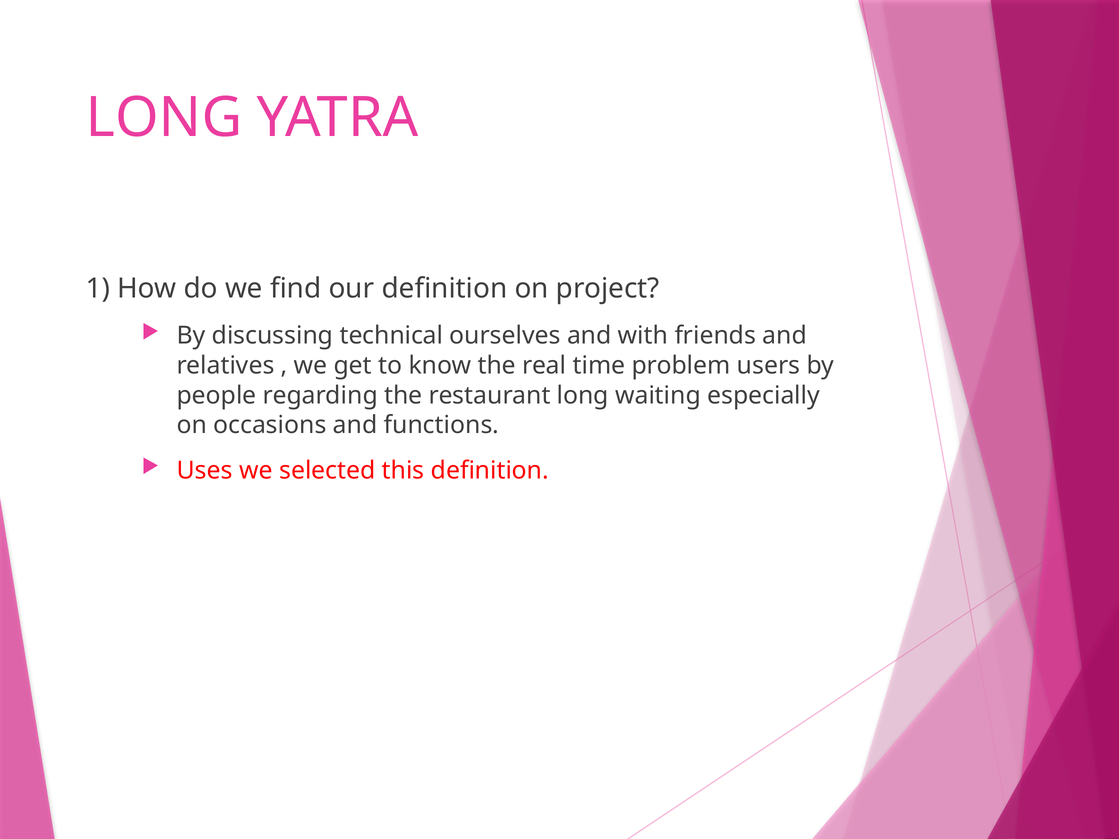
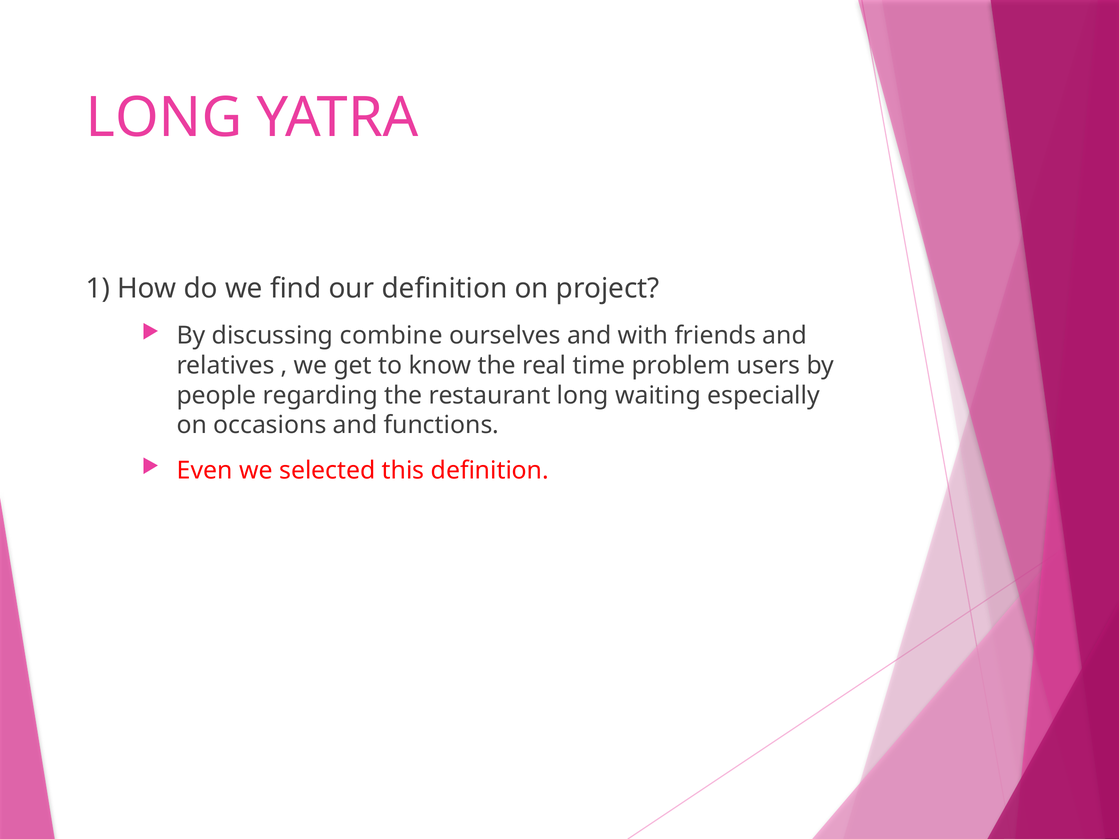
technical: technical -> combine
Uses: Uses -> Even
